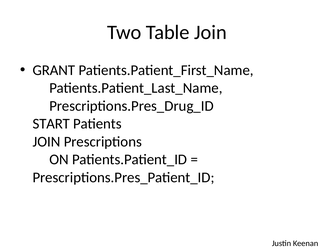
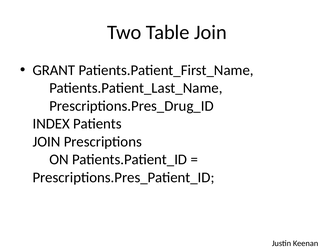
START: START -> INDEX
